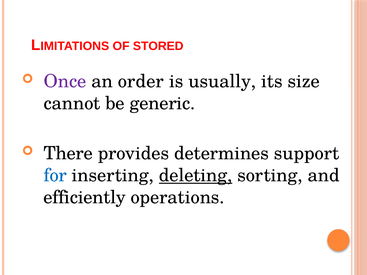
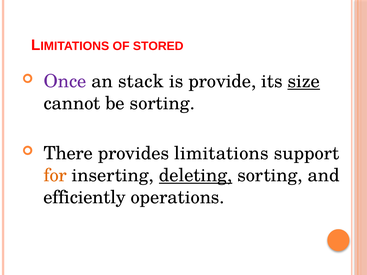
order: order -> stack
usually: usually -> provide
size underline: none -> present
be generic: generic -> sorting
determines: determines -> limitations
for colour: blue -> orange
